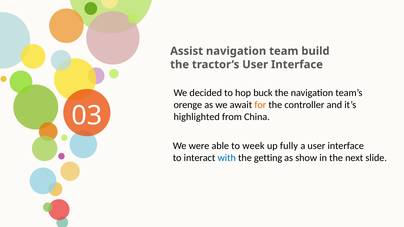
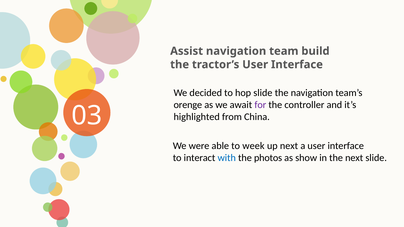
hop buck: buck -> slide
for colour: orange -> purple
up fully: fully -> next
getting: getting -> photos
